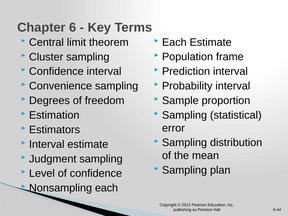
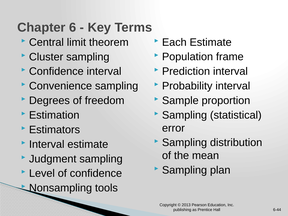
Nonsampling each: each -> tools
